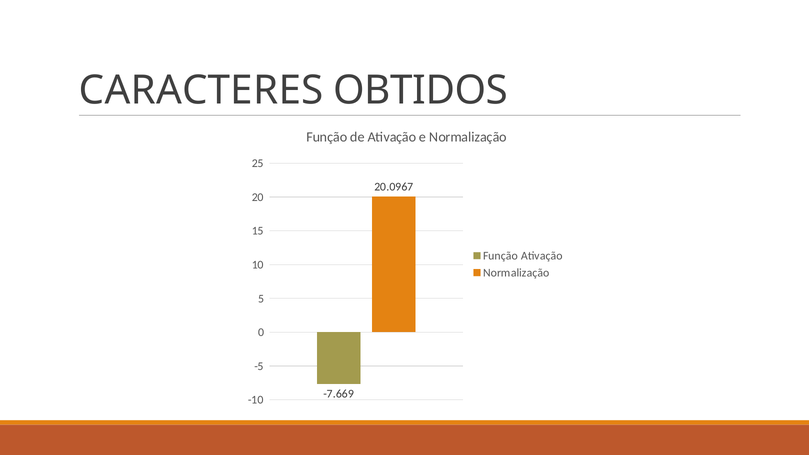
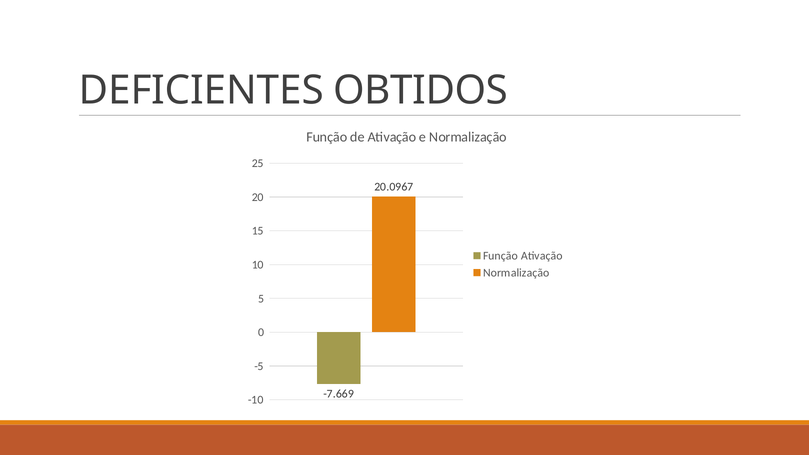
CARACTERES: CARACTERES -> DEFICIENTES
